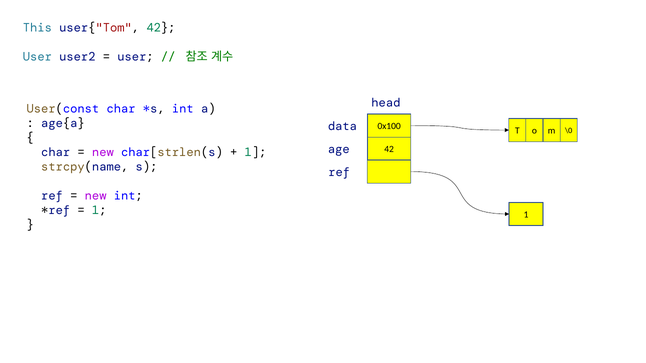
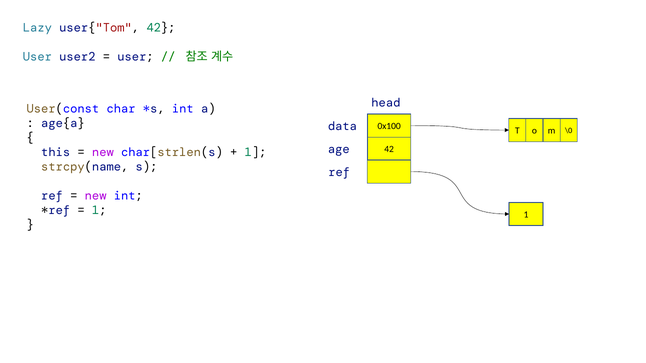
This: This -> Lazy
char at (56, 152): char -> this
